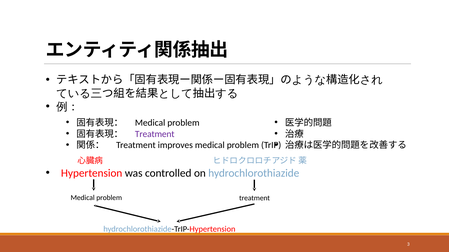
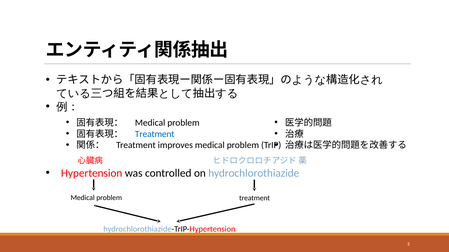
Treatment at (155, 134) colour: purple -> blue
